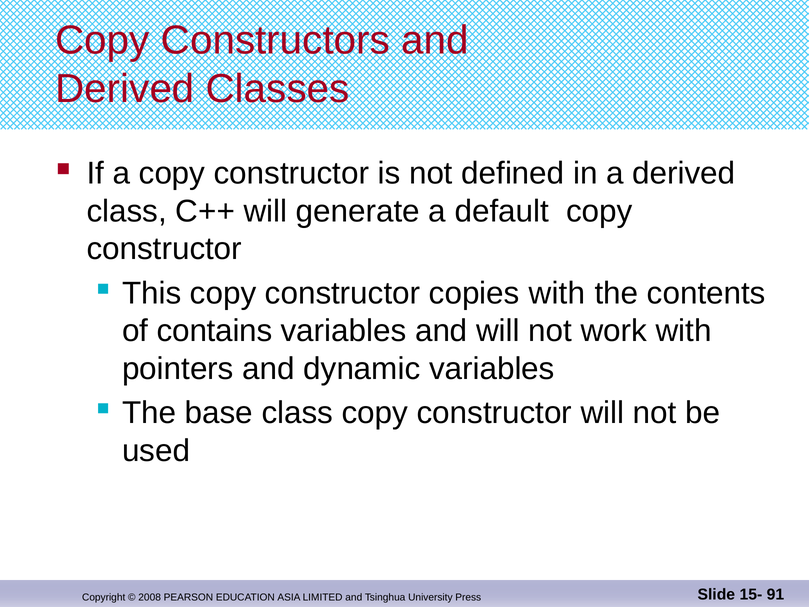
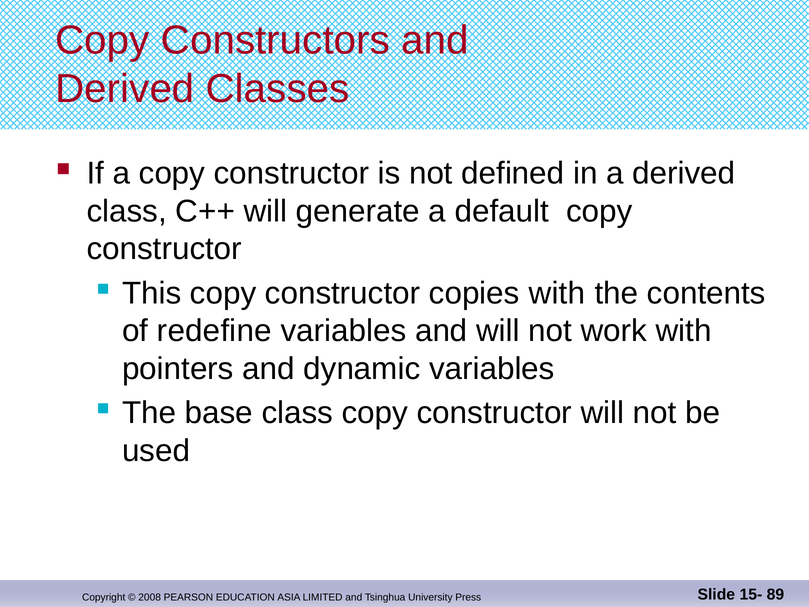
contains: contains -> redefine
91: 91 -> 89
